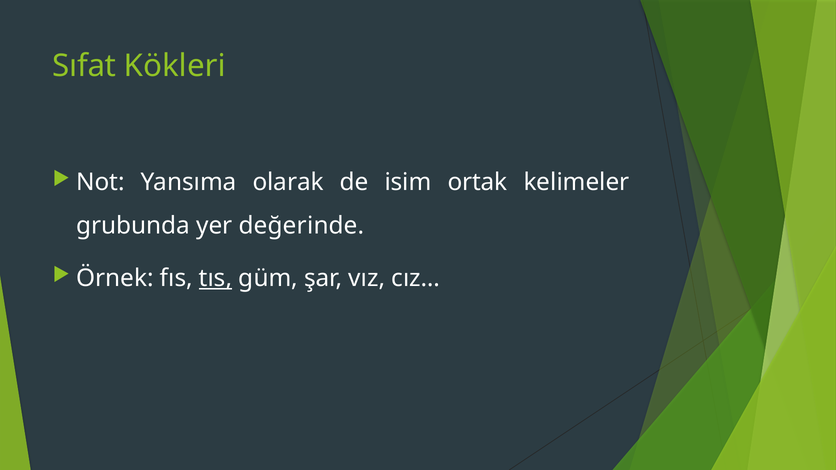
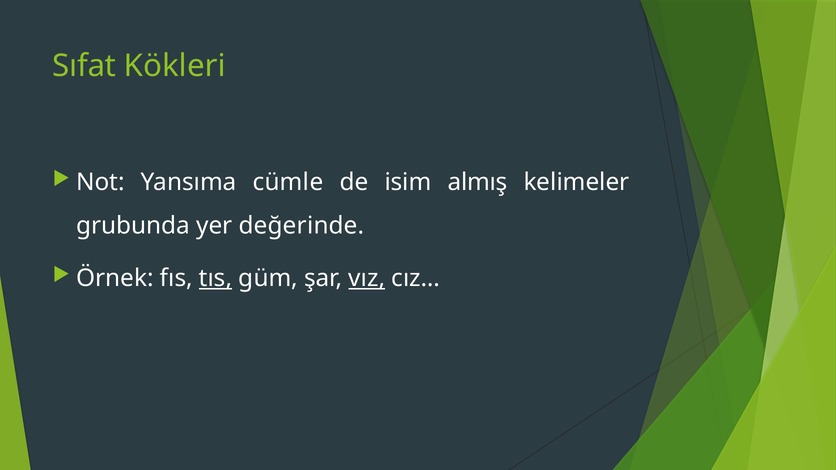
olarak: olarak -> cümle
ortak: ortak -> almış
vız underline: none -> present
